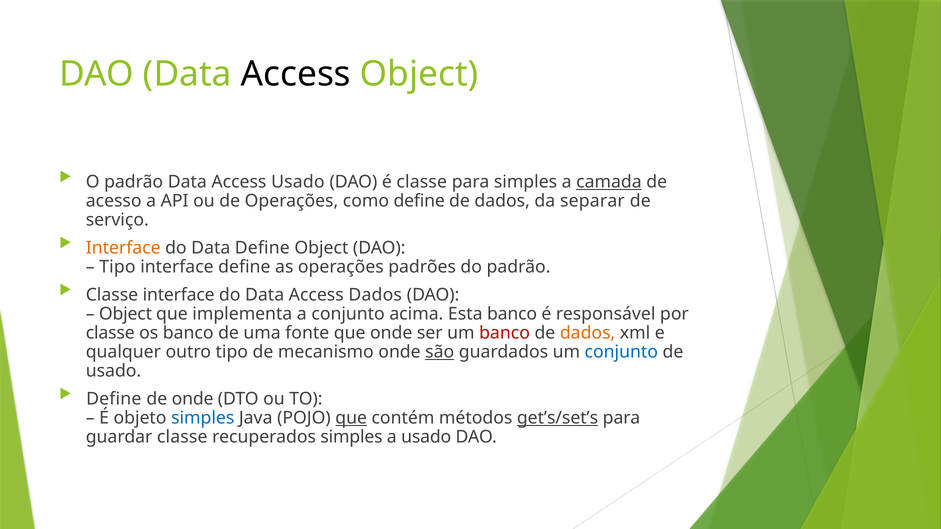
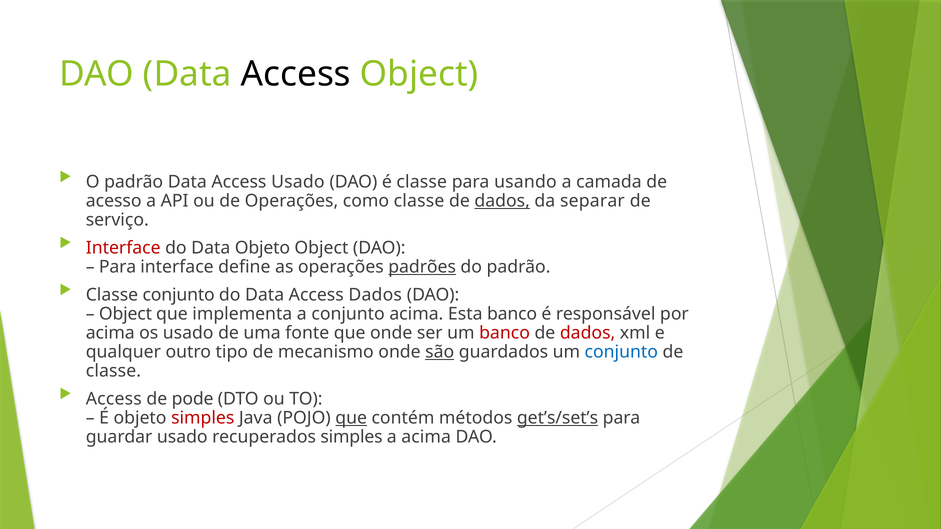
para simples: simples -> usando
camada underline: present -> none
como define: define -> classe
dados at (502, 201) underline: none -> present
Interface at (123, 248) colour: orange -> red
Data Define: Define -> Objeto
Tipo at (117, 267): Tipo -> Para
padrões underline: none -> present
Classe interface: interface -> conjunto
classe at (110, 333): classe -> acima
os banco: banco -> usado
dados at (588, 333) colour: orange -> red
usado at (114, 371): usado -> classe
Define at (114, 399): Define -> Access
de onde: onde -> pode
simples at (203, 418) colour: blue -> red
guardar classe: classe -> usado
a usado: usado -> acima
